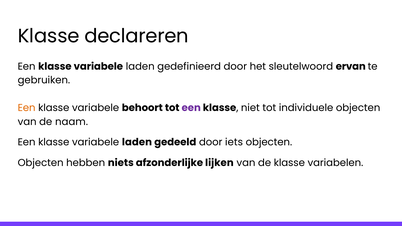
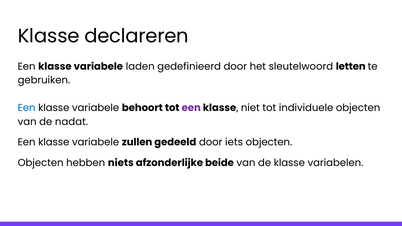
ervan: ervan -> letten
Een at (27, 108) colour: orange -> blue
naam: naam -> nadat
laden at (137, 142): laden -> zullen
lijken: lijken -> beide
